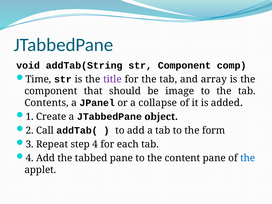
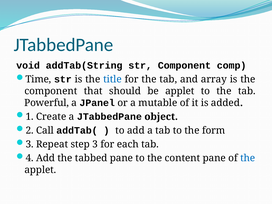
title colour: purple -> blue
be image: image -> applet
Contents: Contents -> Powerful
collapse: collapse -> mutable
step 4: 4 -> 3
